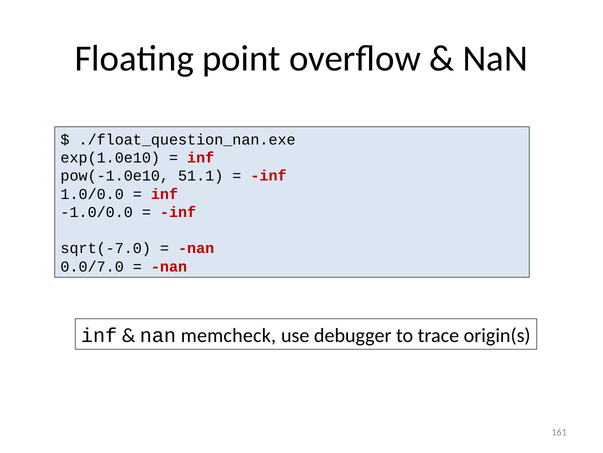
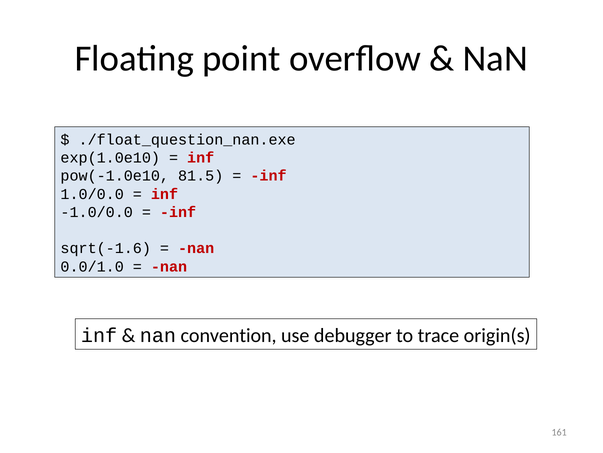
51.1: 51.1 -> 81.5
sqrt(-7.0: sqrt(-7.0 -> sqrt(-1.6
0.0/7.0: 0.0/7.0 -> 0.0/1.0
memcheck: memcheck -> convention
